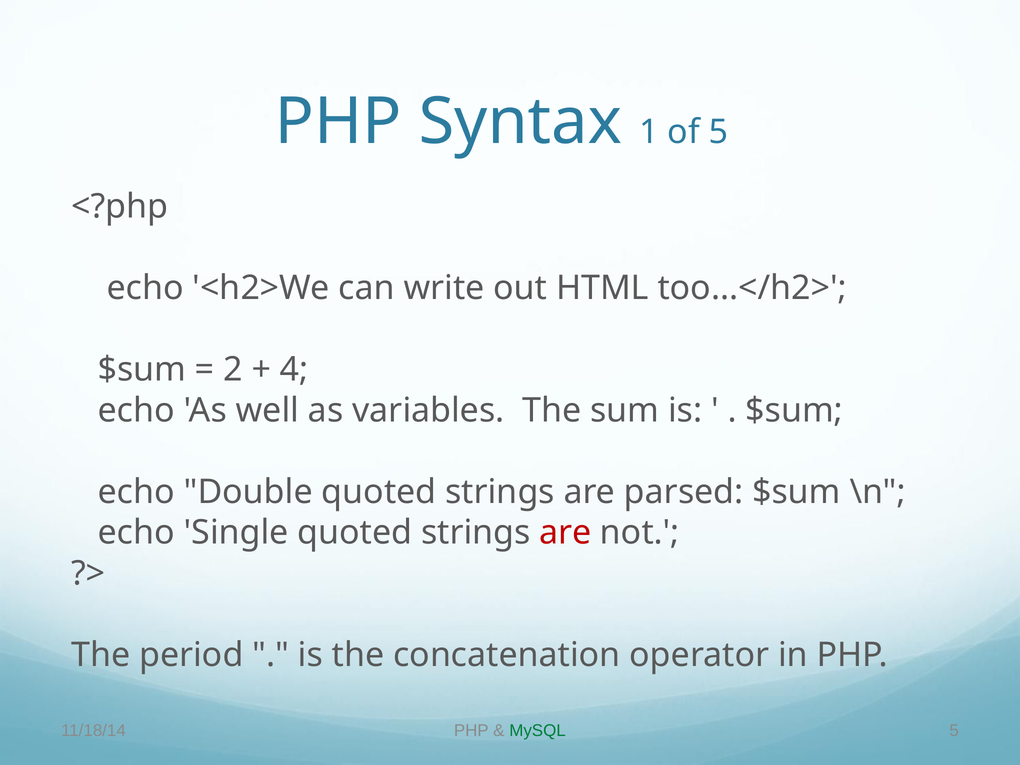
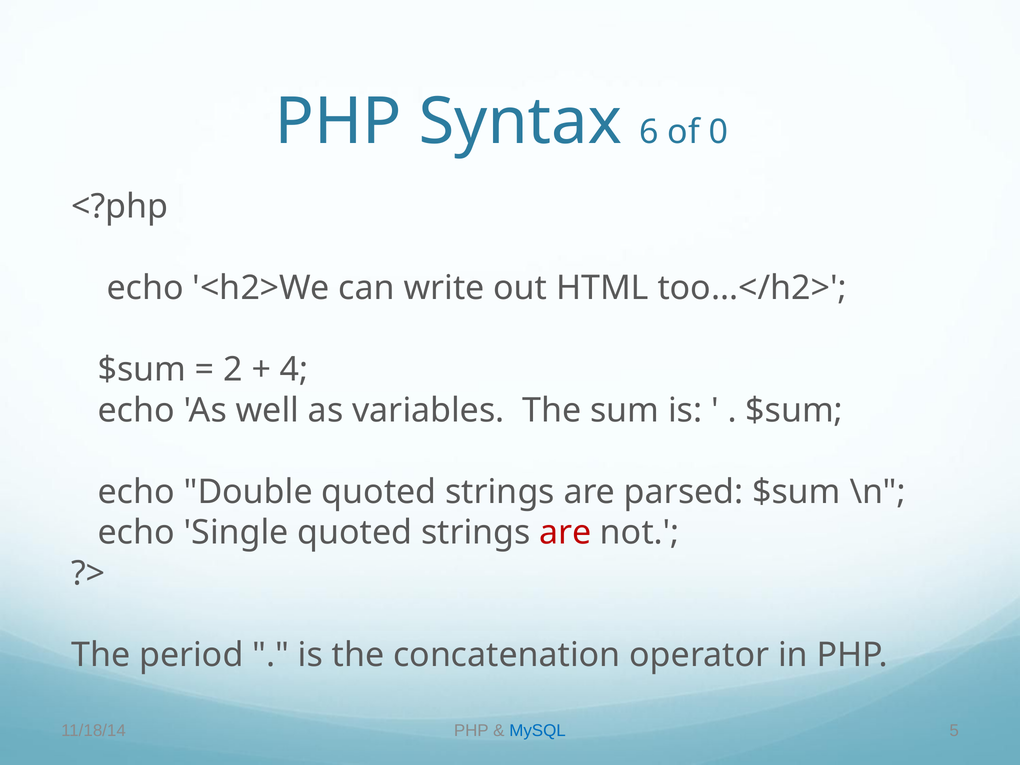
1: 1 -> 6
of 5: 5 -> 0
MySQL colour: green -> blue
